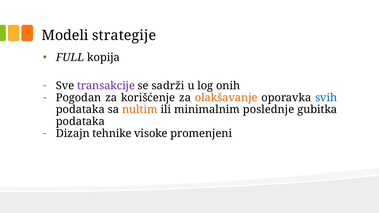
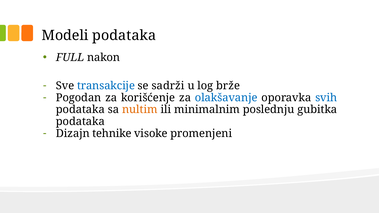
Modeli strategije: strategije -> podataka
kopija: kopija -> nakon
transakcije colour: purple -> blue
onih: onih -> brže
olakšavanje colour: orange -> blue
poslednje: poslednje -> poslednju
